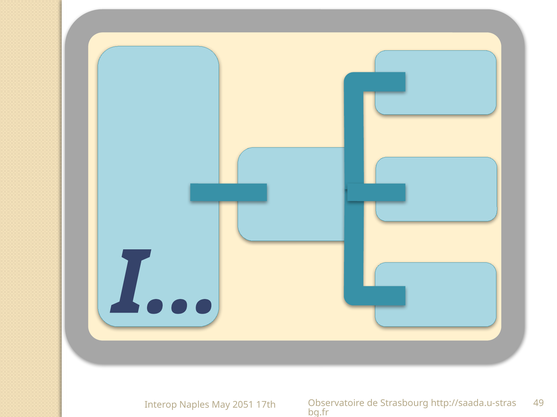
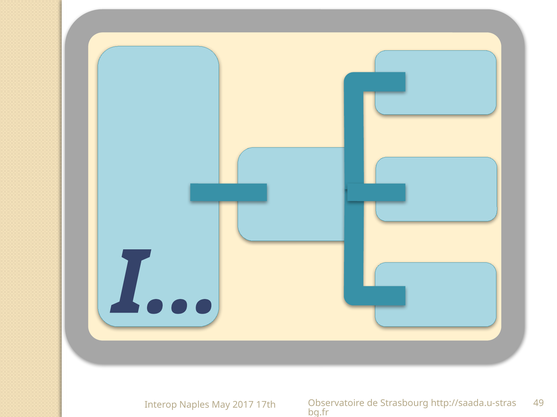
2051: 2051 -> 2017
